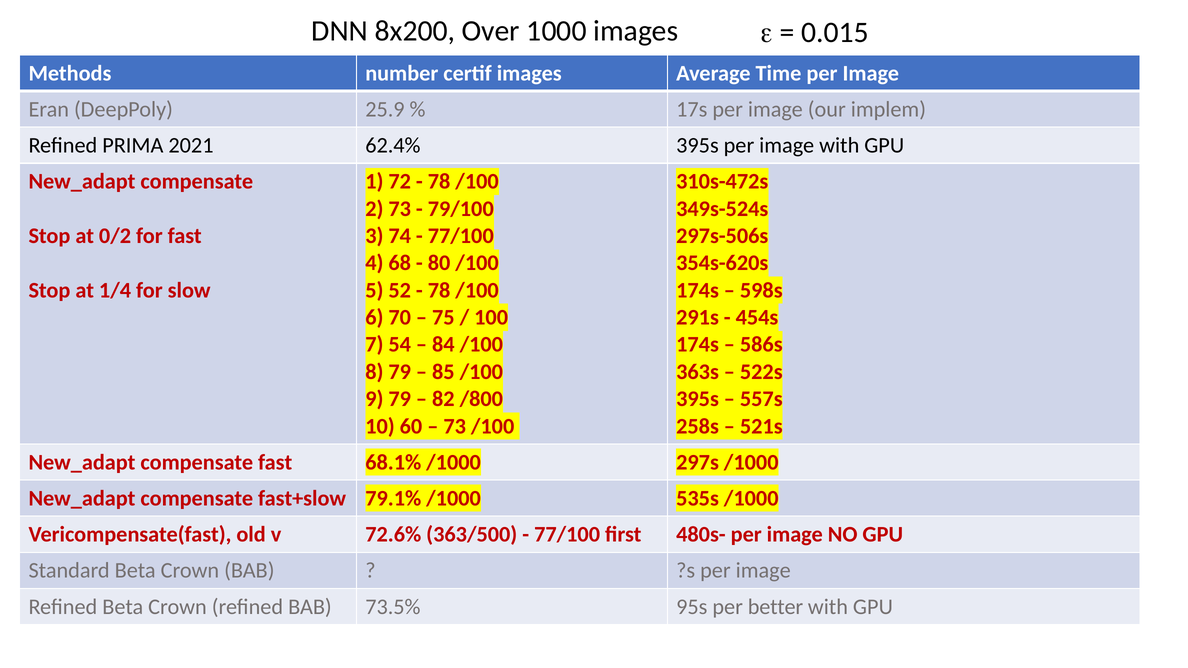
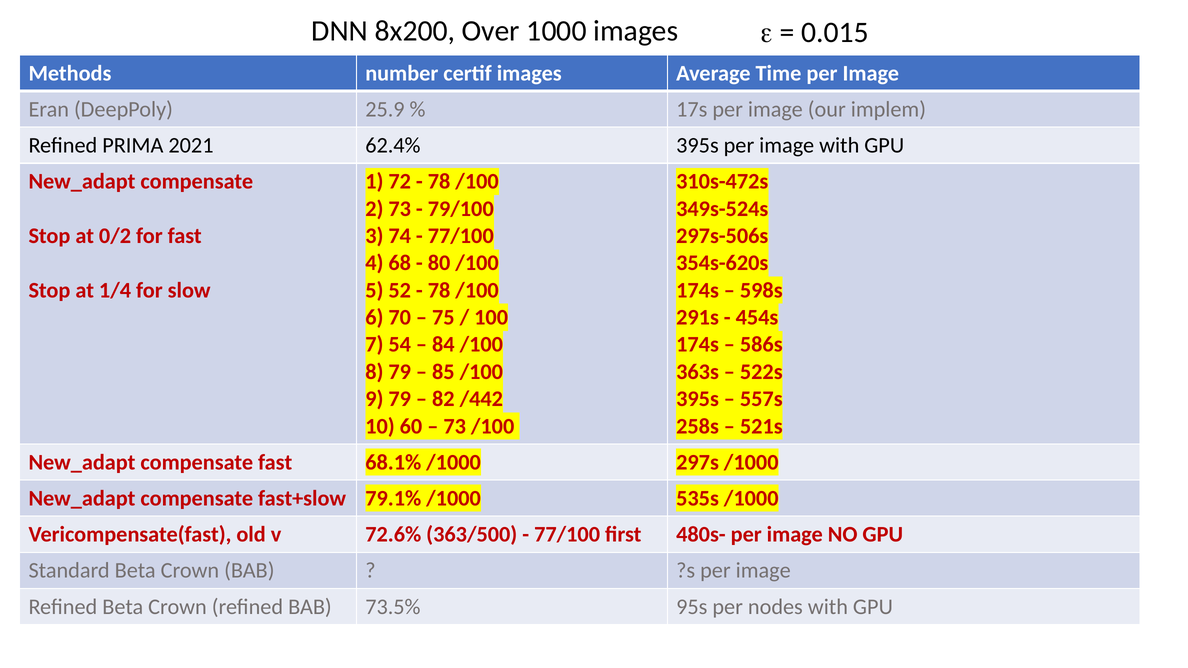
/800: /800 -> /442
better: better -> nodes
